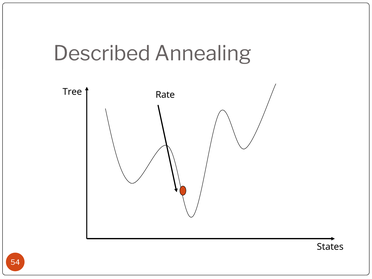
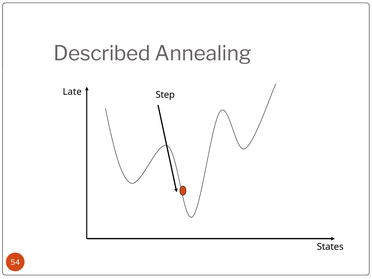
Tree: Tree -> Late
Rate: Rate -> Step
